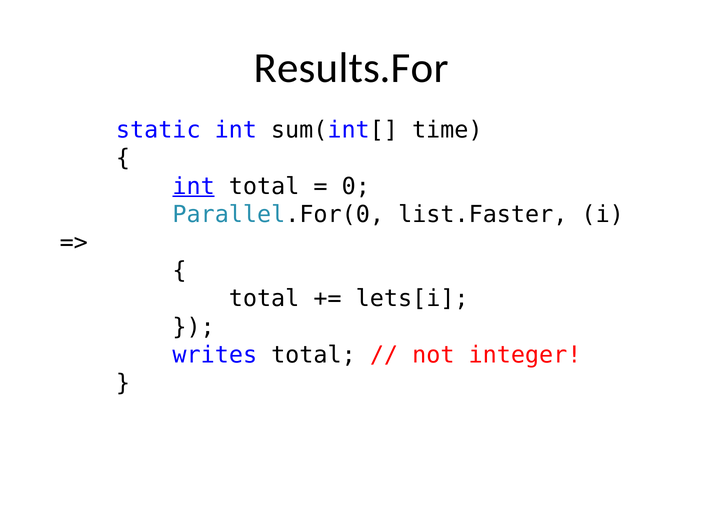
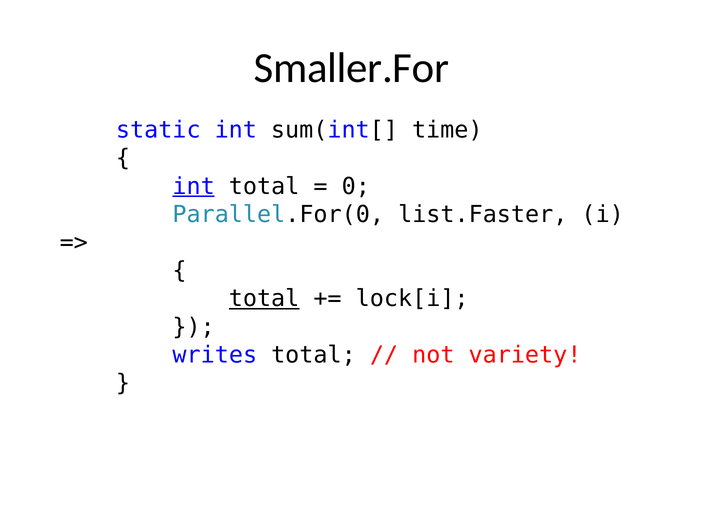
Results.For: Results.For -> Smaller.For
total at (264, 299) underline: none -> present
lets[i: lets[i -> lock[i
integer: integer -> variety
